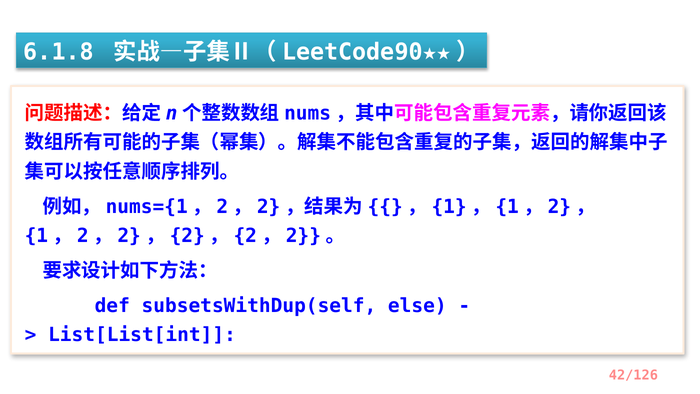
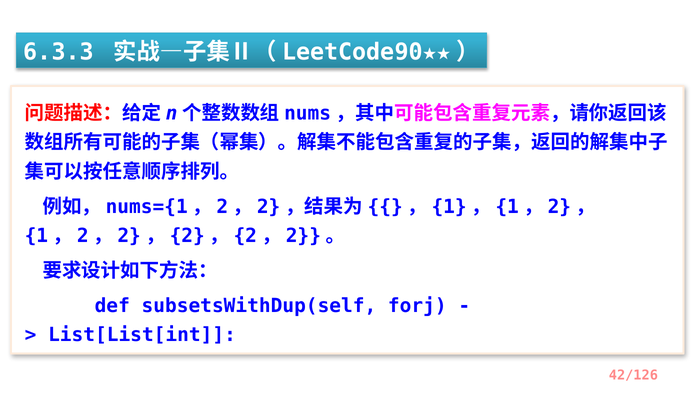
6.1.8: 6.1.8 -> 6.3.3
else: else -> forj
